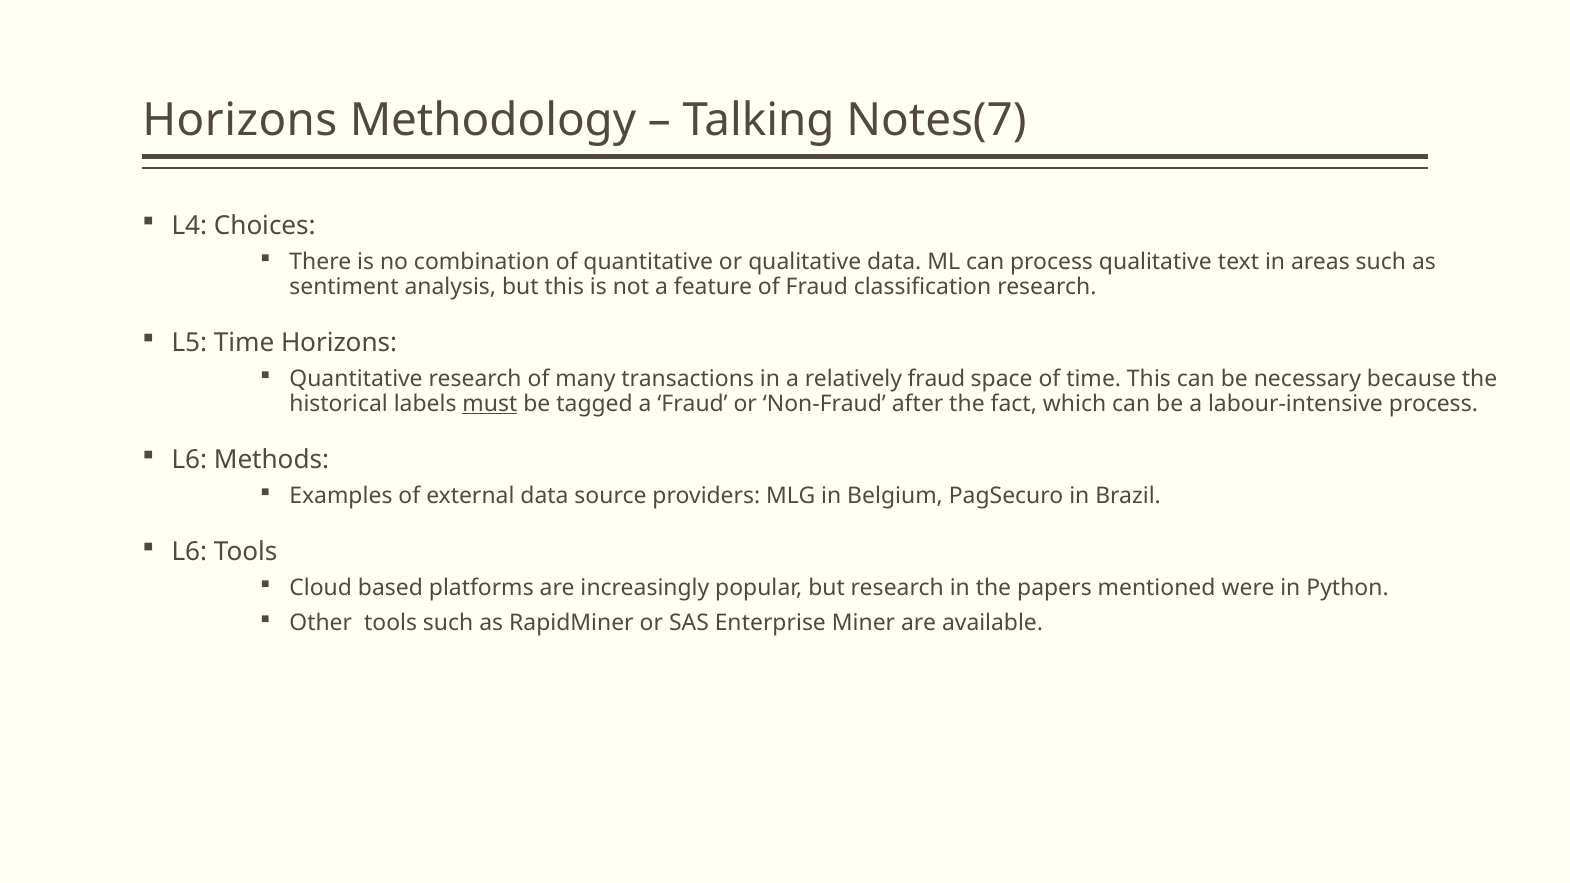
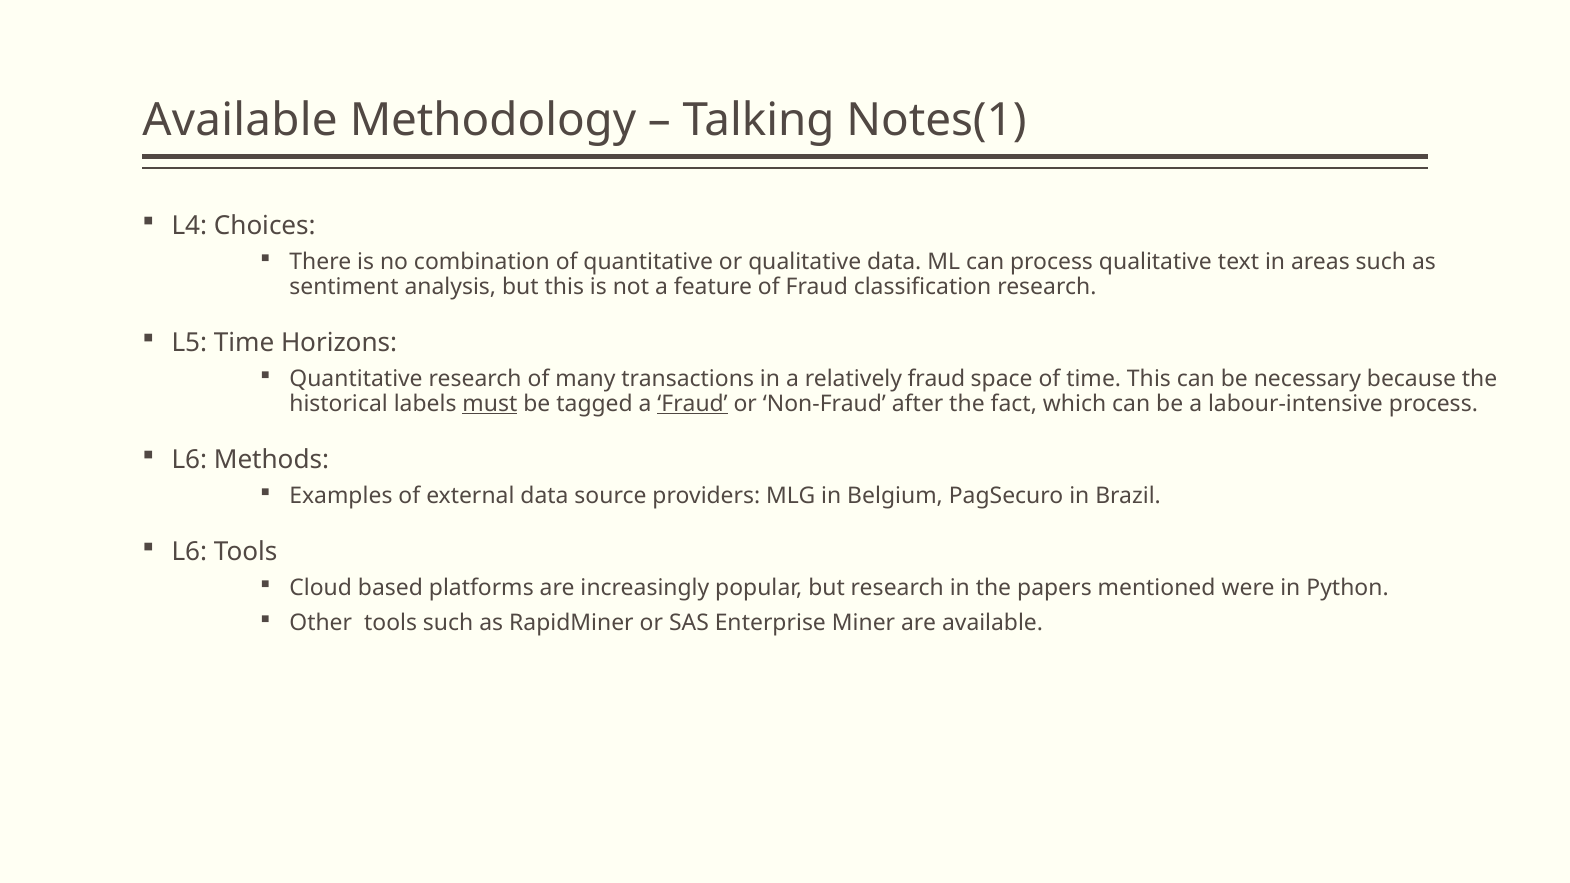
Horizons at (240, 120): Horizons -> Available
Notes(7: Notes(7 -> Notes(1
Fraud at (693, 404) underline: none -> present
